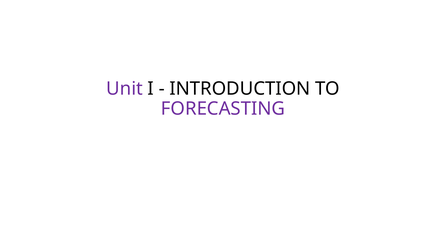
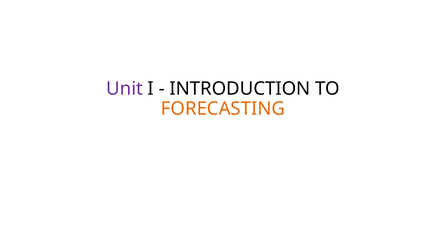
FORECASTING colour: purple -> orange
